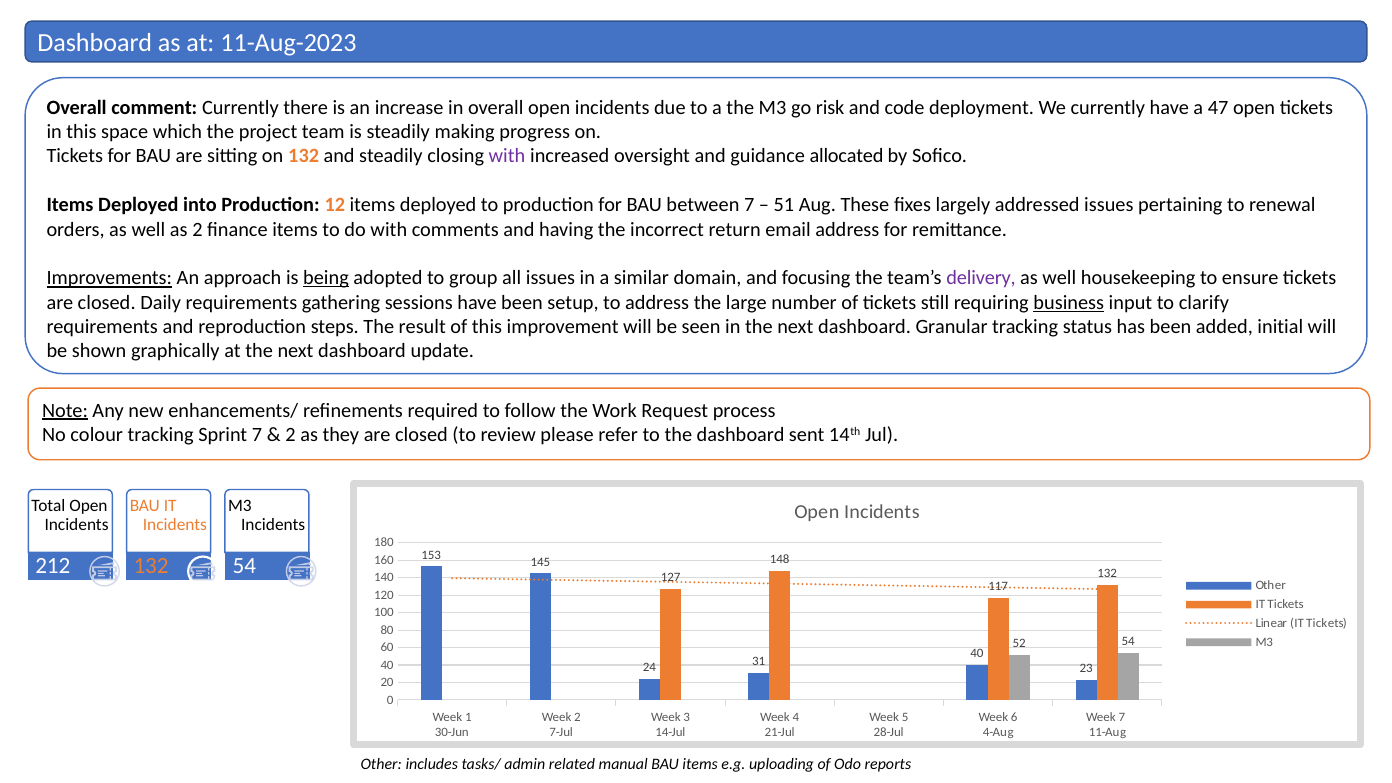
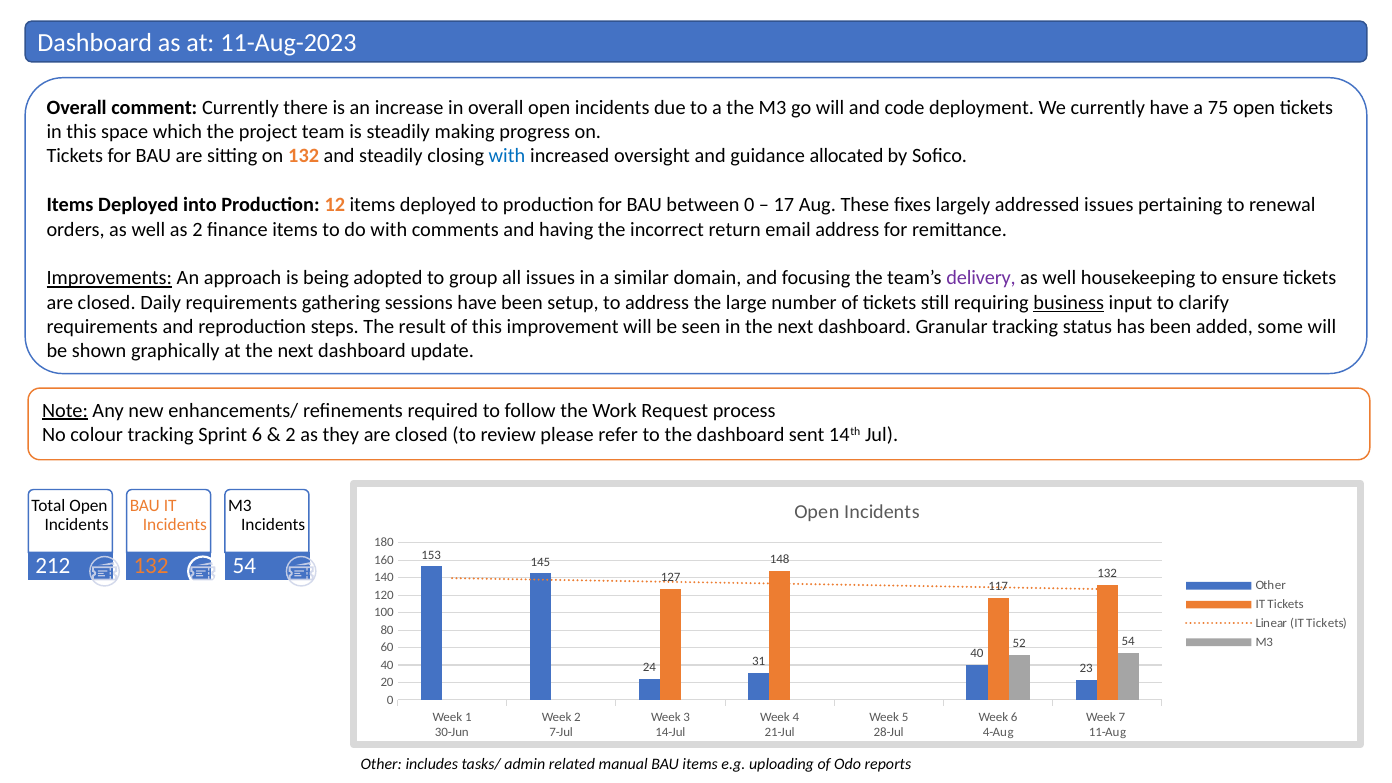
go risk: risk -> will
47: 47 -> 75
with at (507, 156) colour: purple -> blue
between 7: 7 -> 0
51: 51 -> 17
being underline: present -> none
initial: initial -> some
Sprint 7: 7 -> 6
